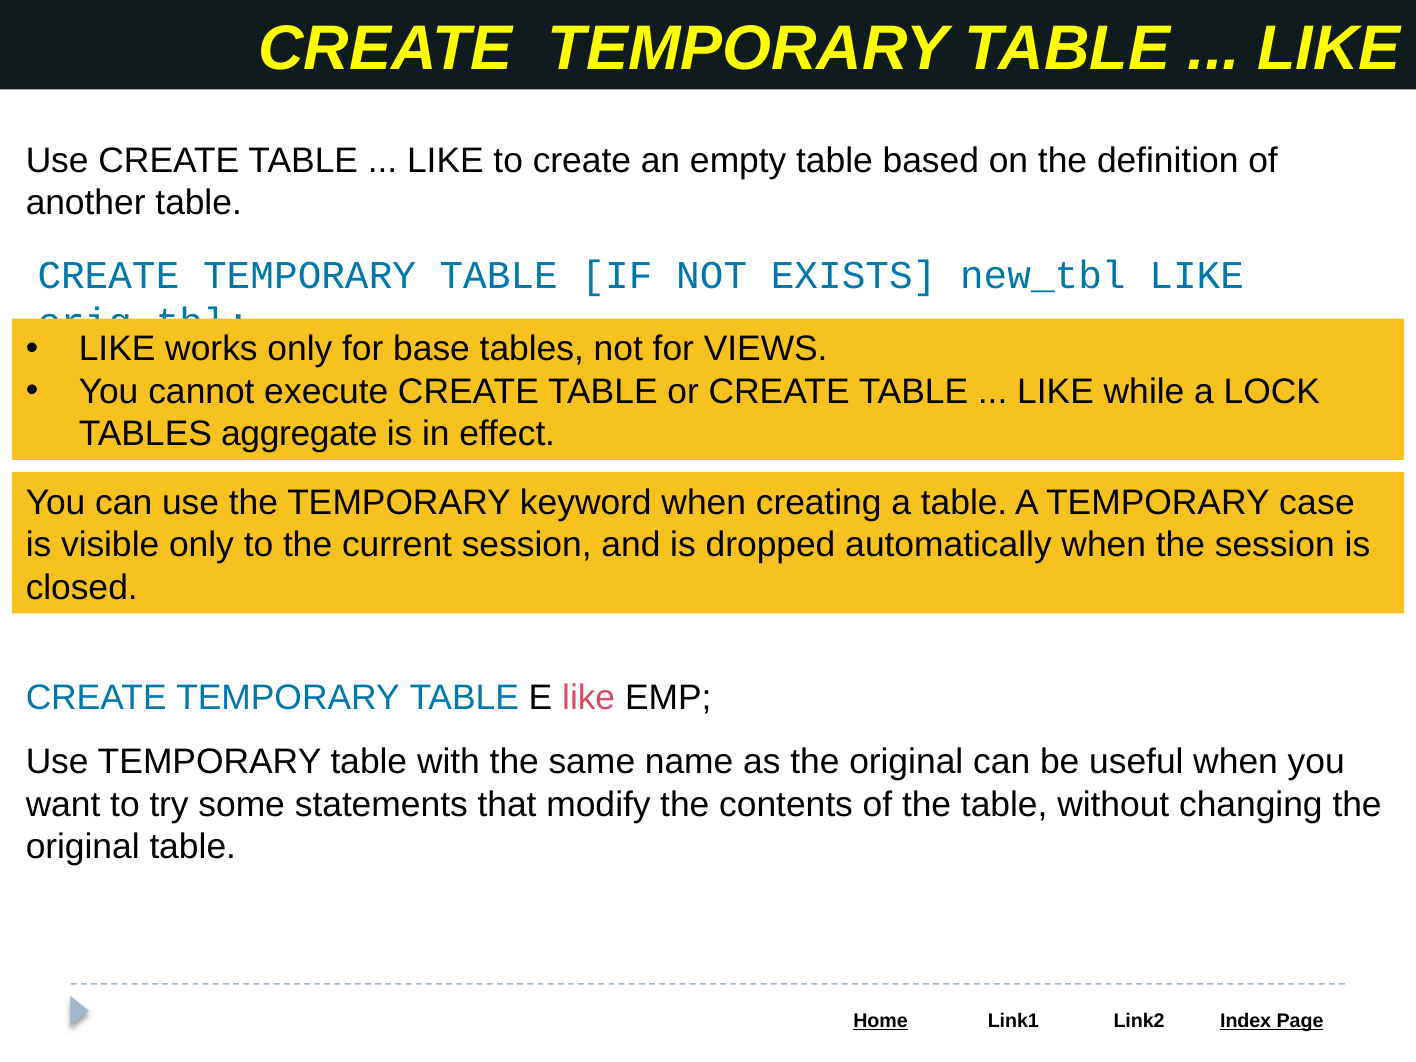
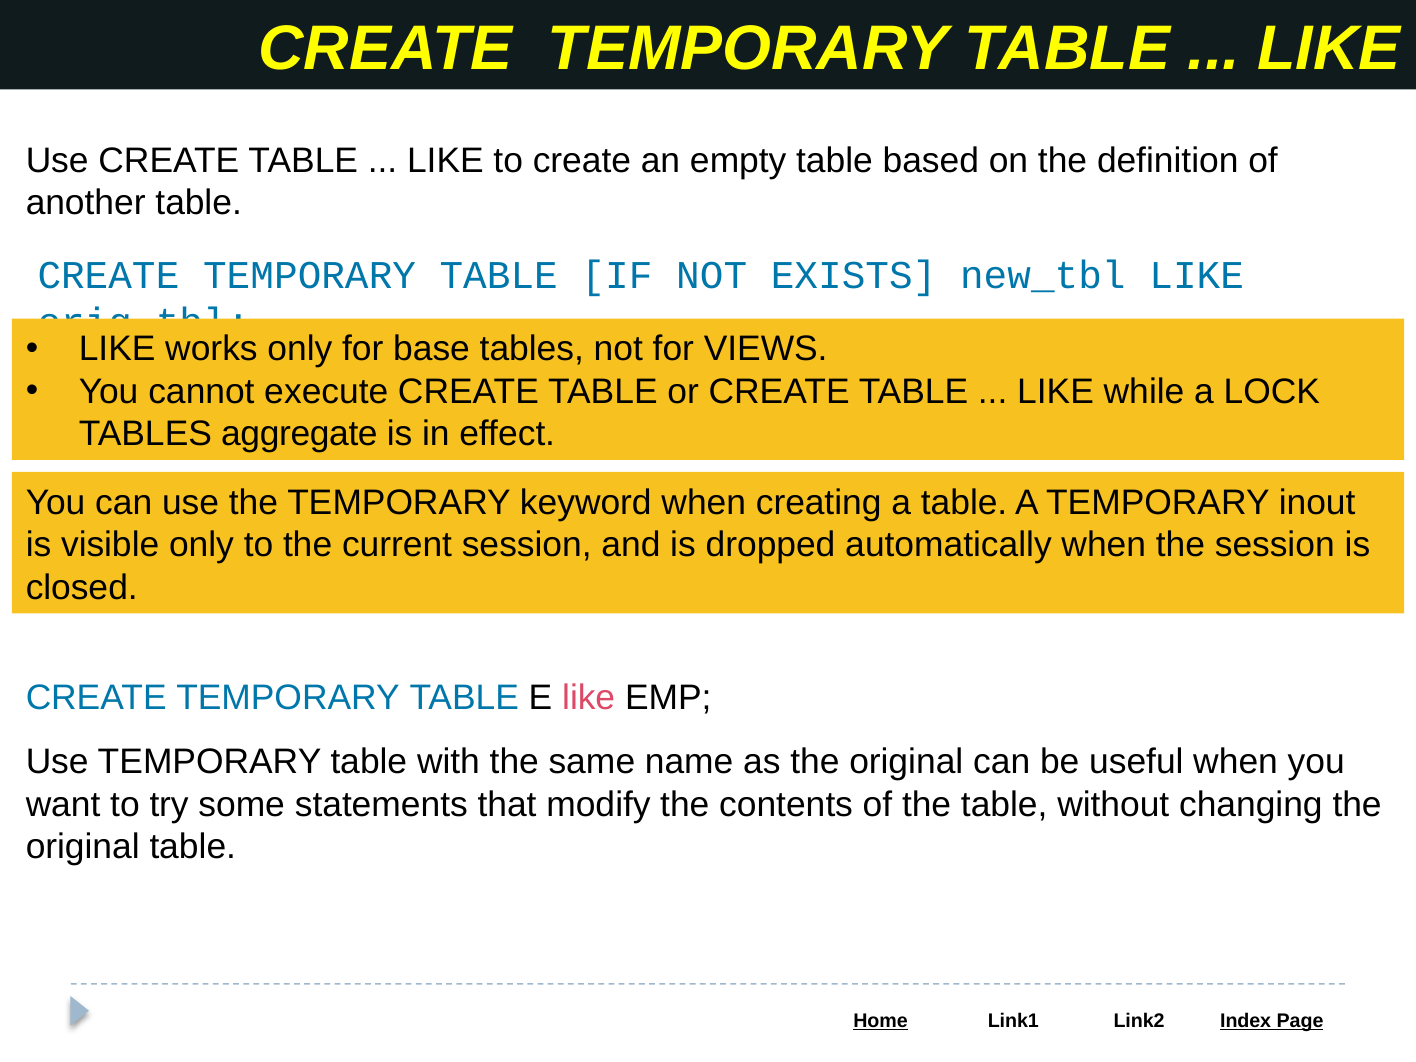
case: case -> inout
